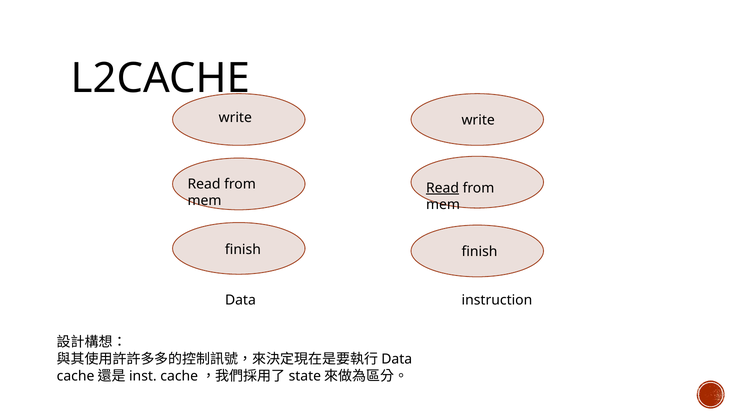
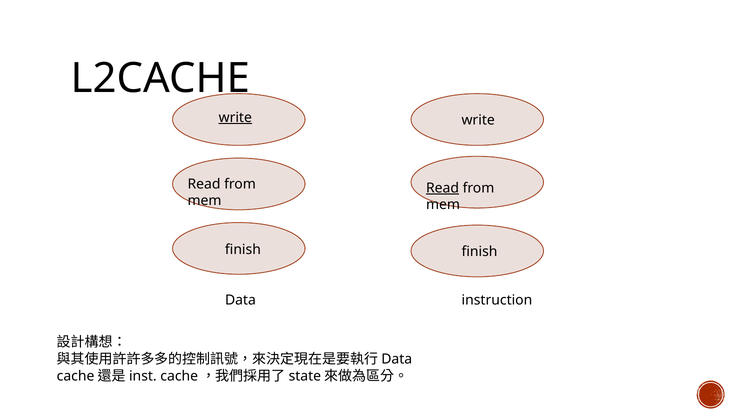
write at (235, 118) underline: none -> present
